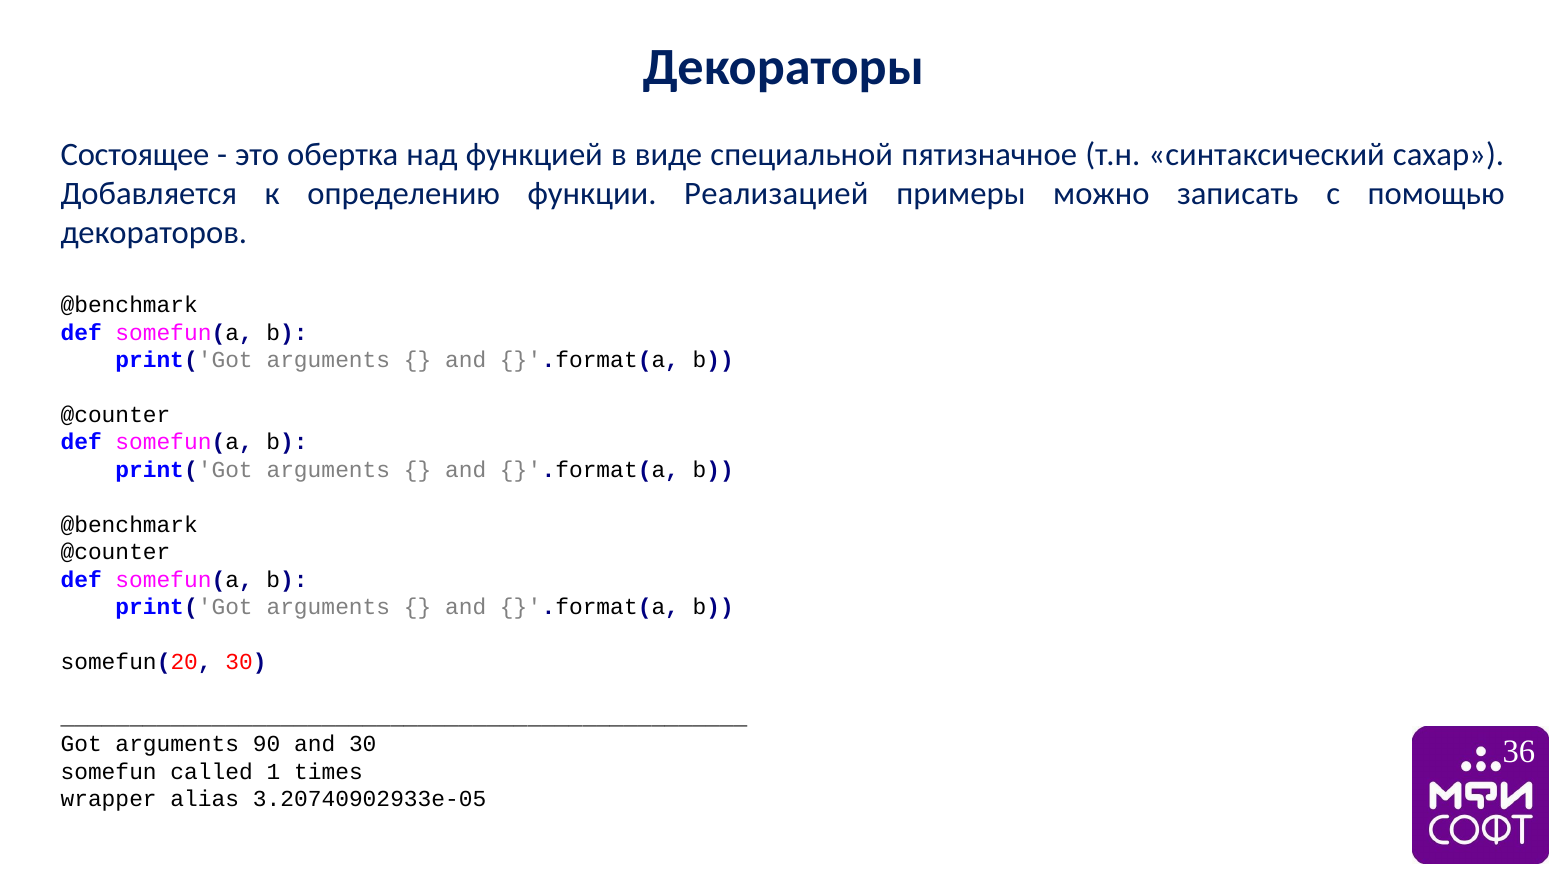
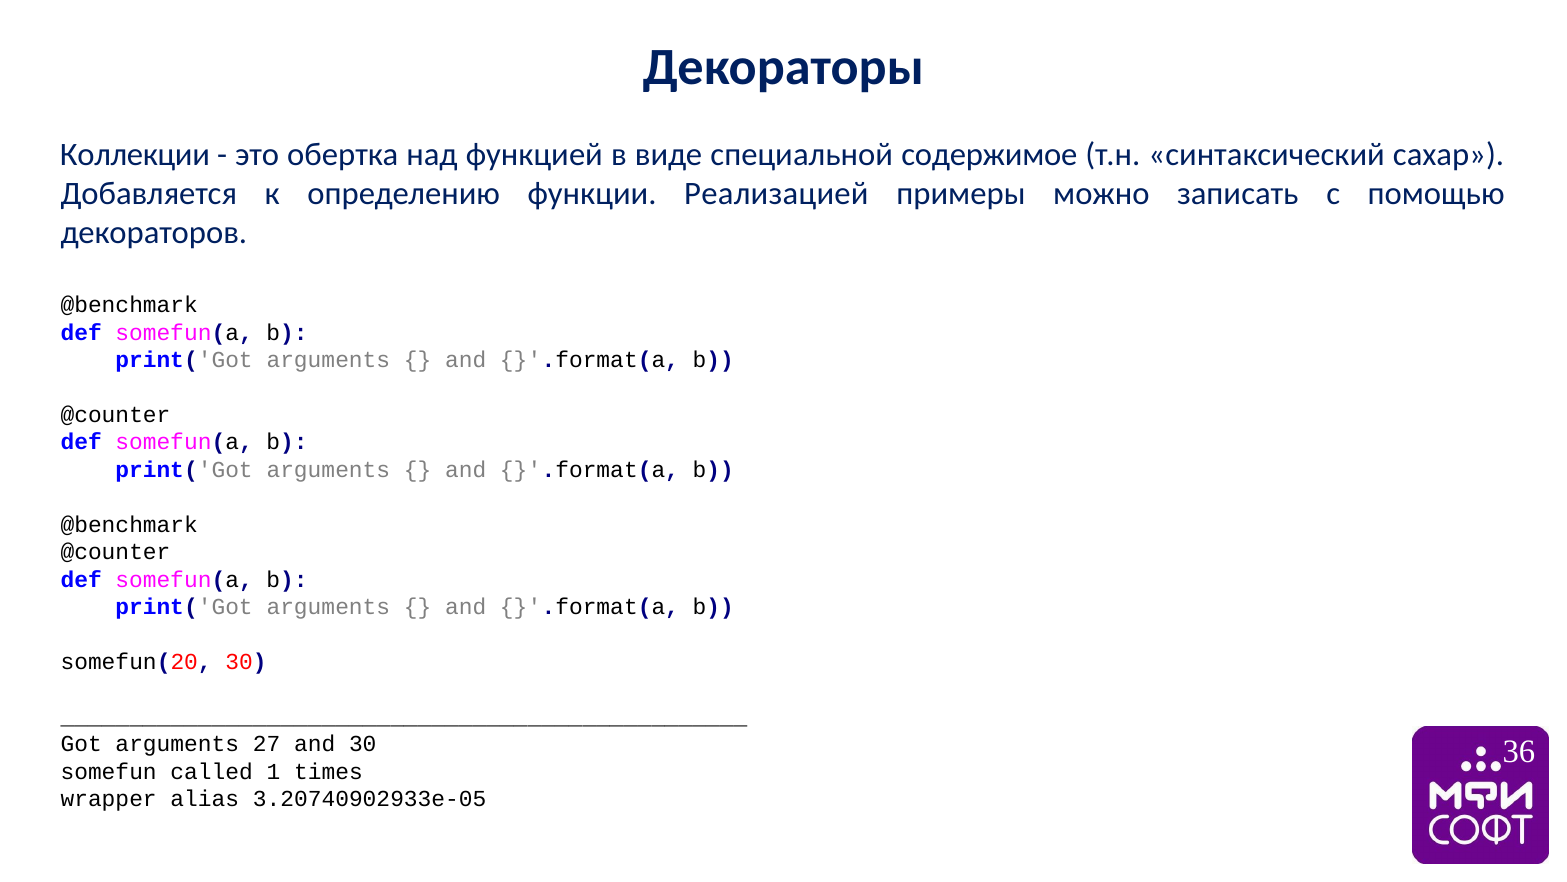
Состоящее: Состоящее -> Коллекции
пятизначное: пятизначное -> содержимое
90: 90 -> 27
